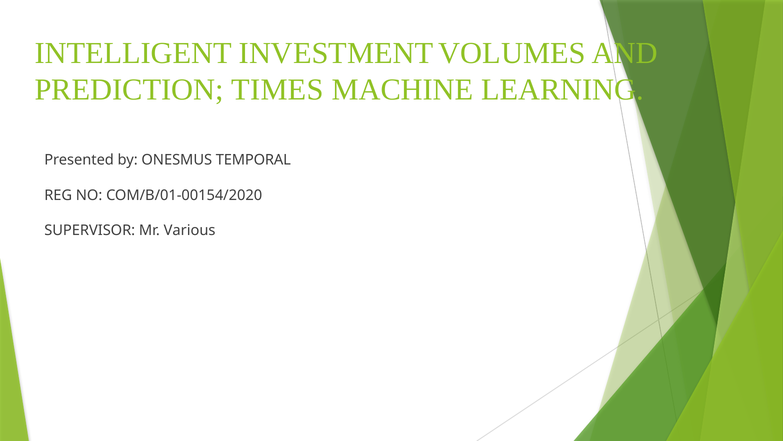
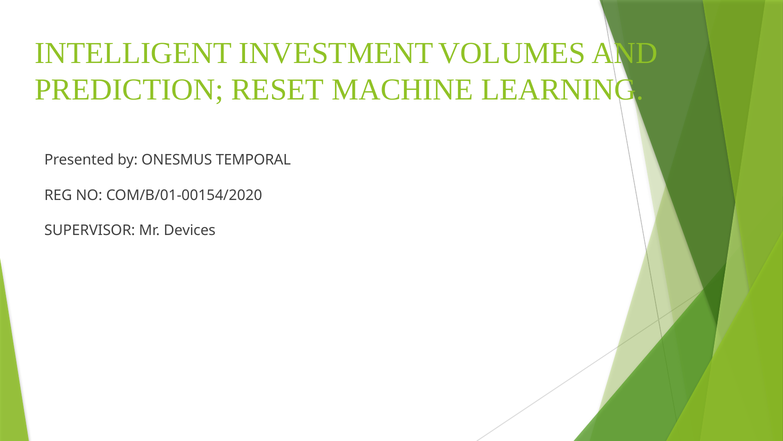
TIMES: TIMES -> RESET
Various: Various -> Devices
